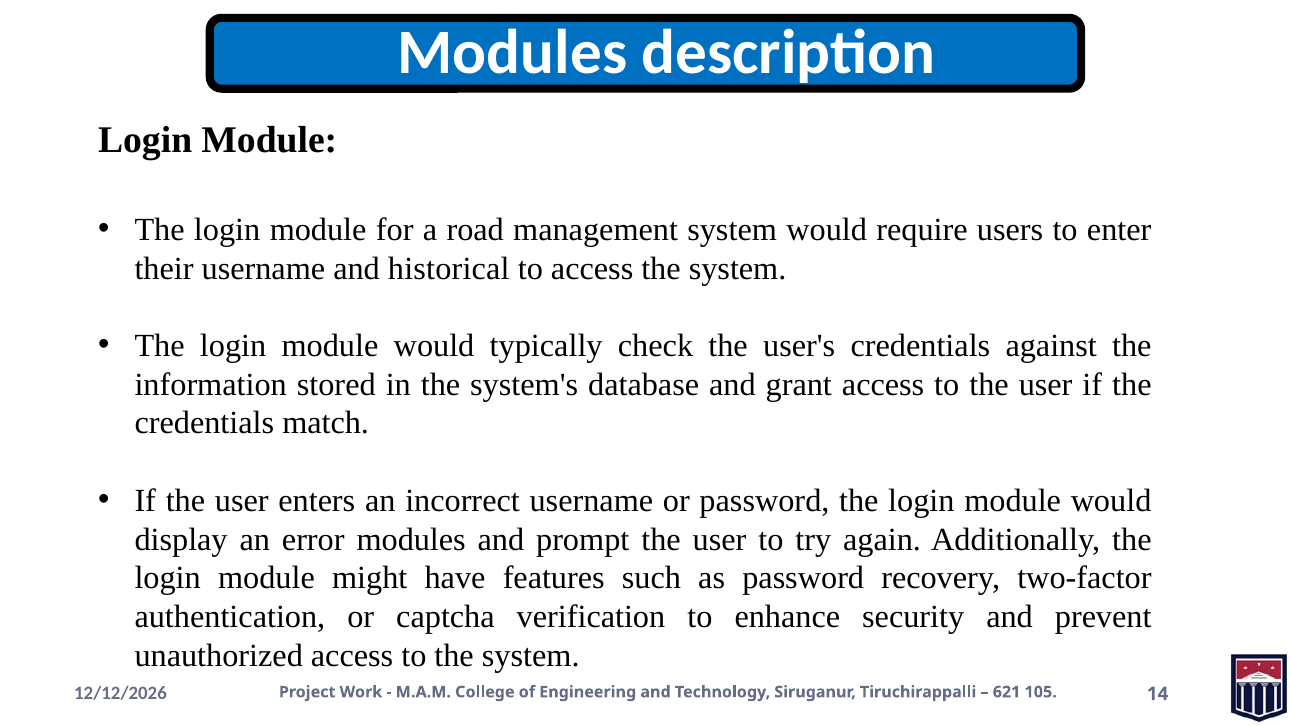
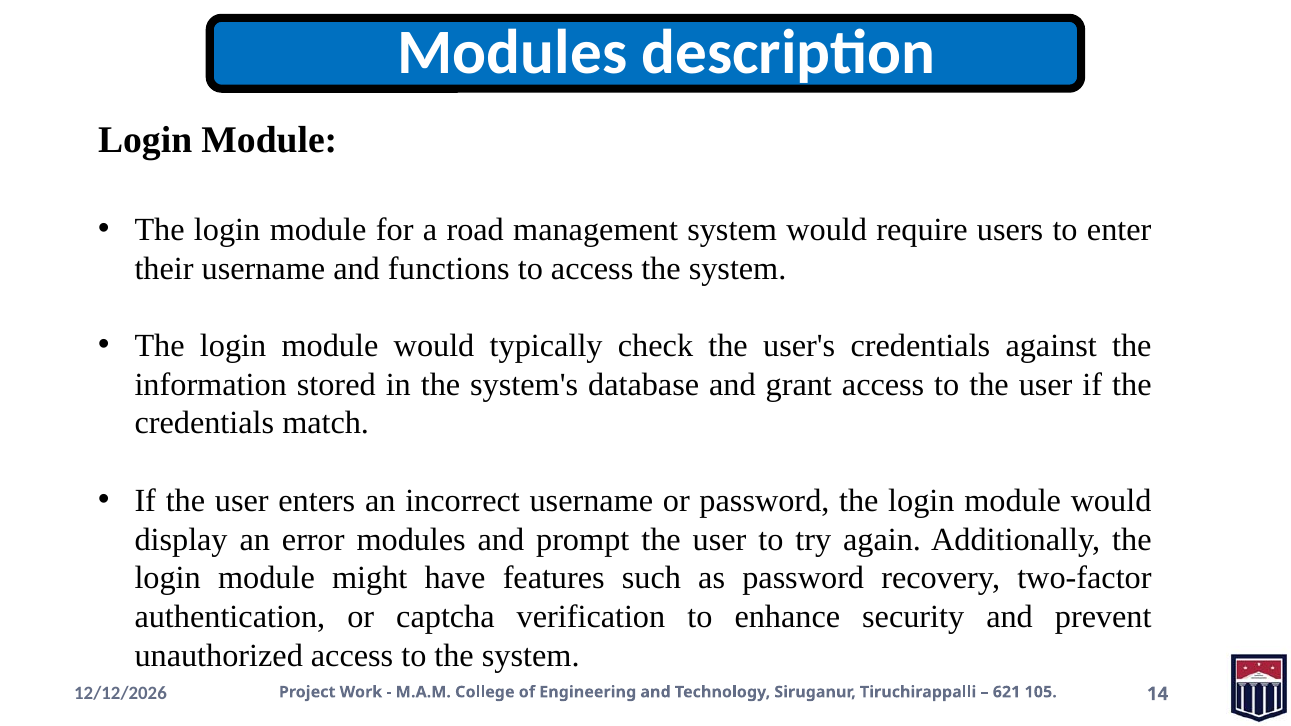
historical: historical -> functions
